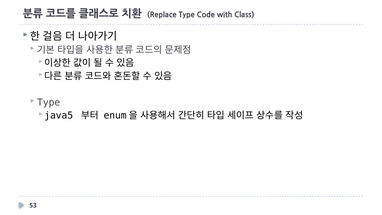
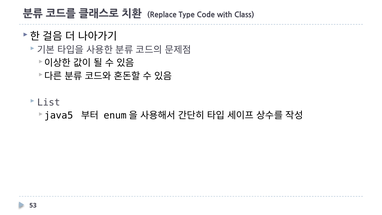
Type at (49, 102): Type -> List
